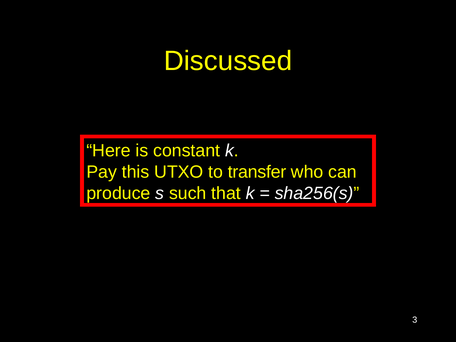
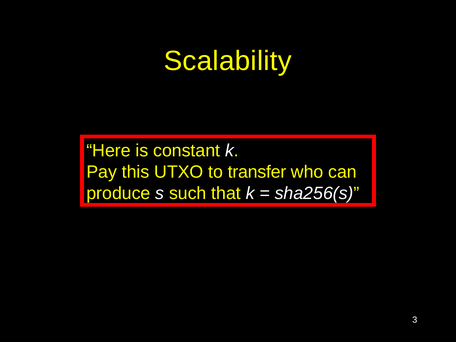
Discussed: Discussed -> Scalability
